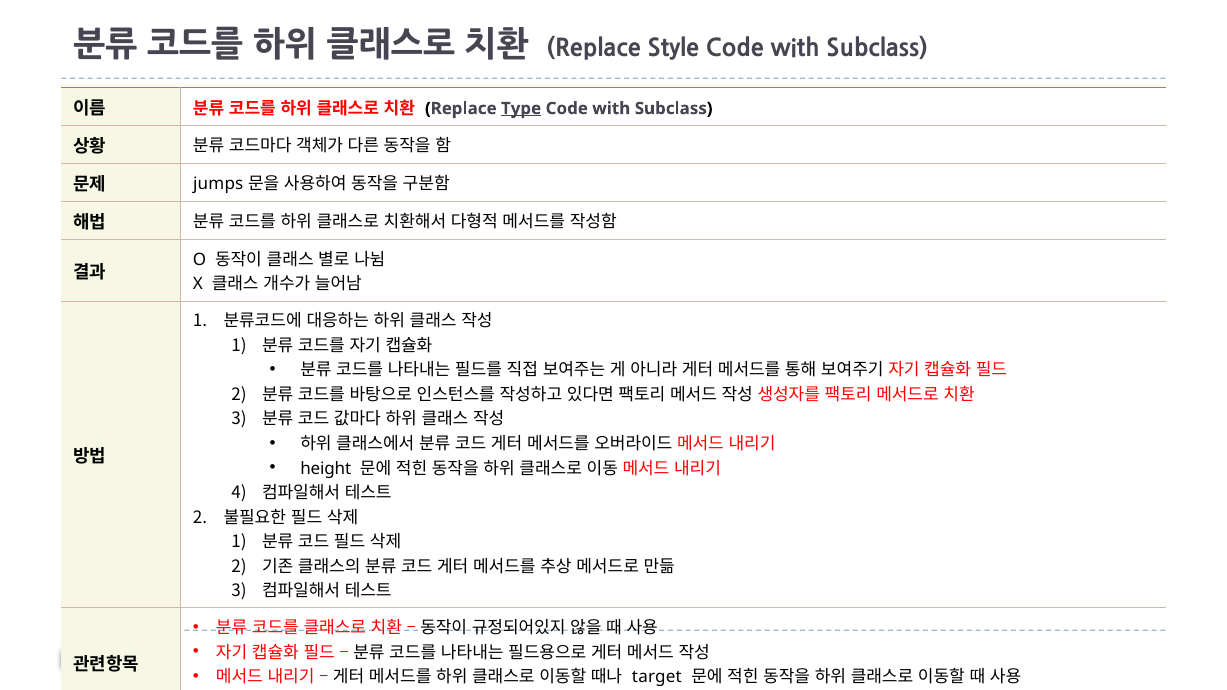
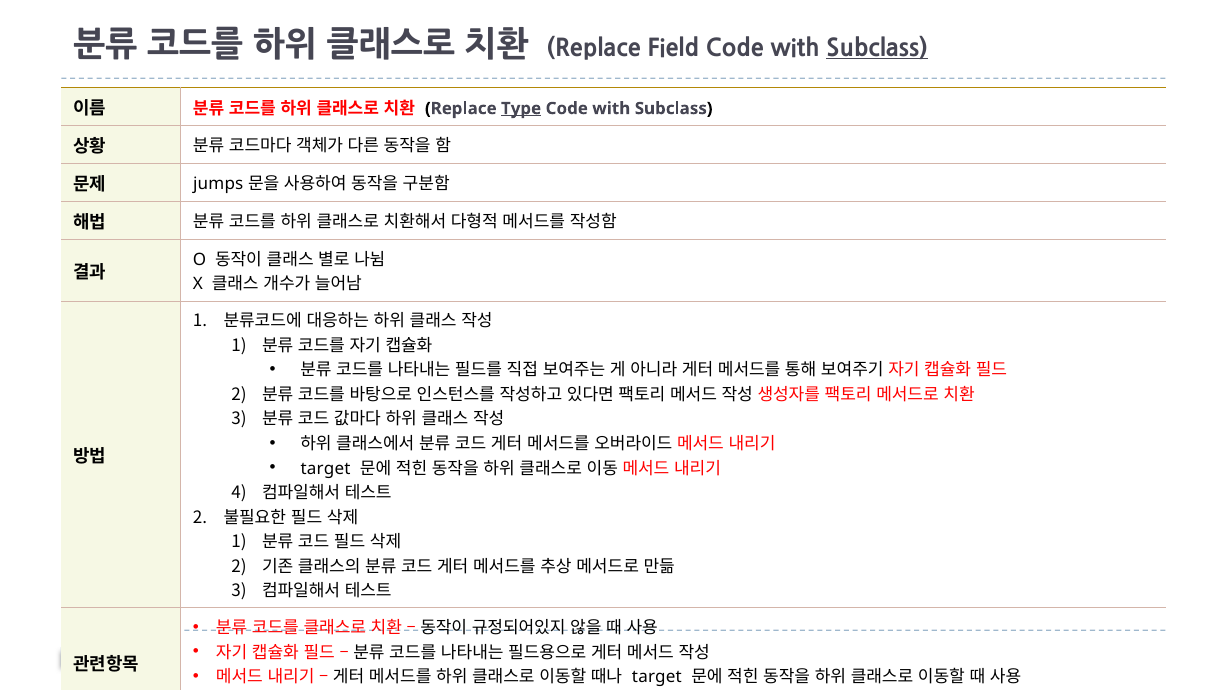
Style: Style -> Field
Subclass at (877, 48) underline: none -> present
height at (326, 469): height -> target
